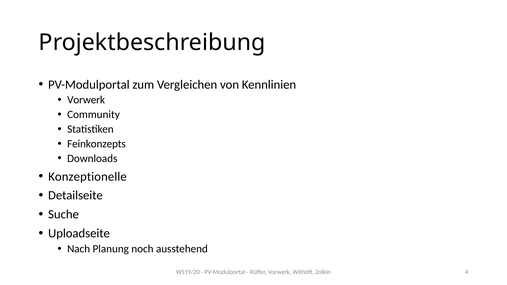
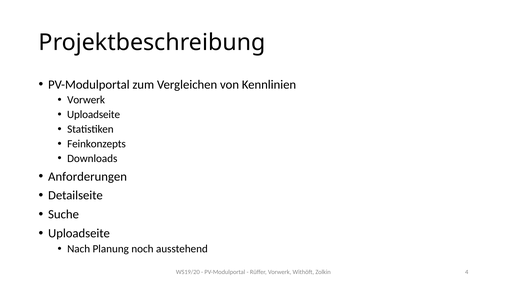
Community at (93, 115): Community -> Uploadseite
Konzeptionelle: Konzeptionelle -> Anforderungen
